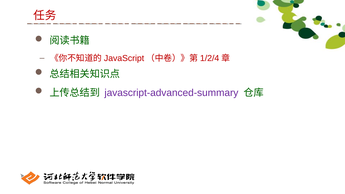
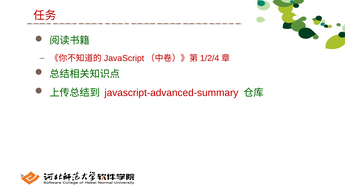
javascript-advanced-summary colour: purple -> red
